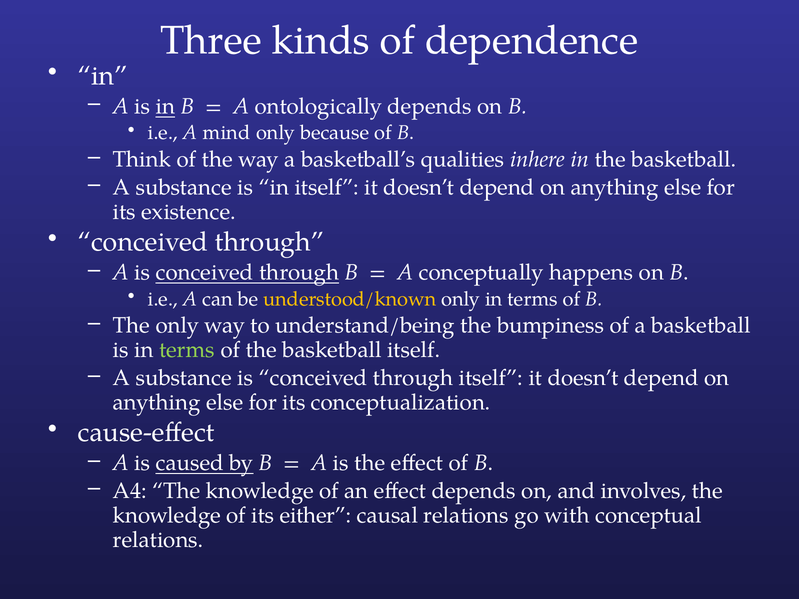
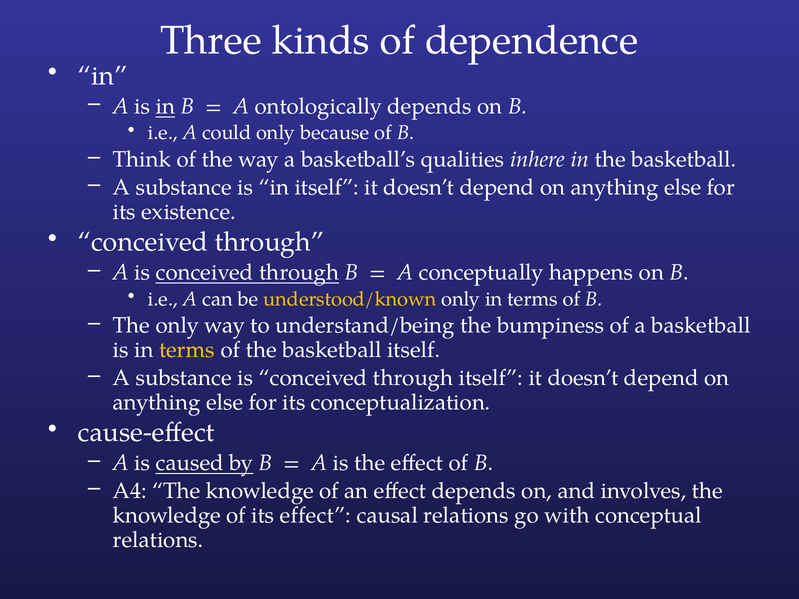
mind: mind -> could
terms at (187, 350) colour: light green -> yellow
its either: either -> effect
